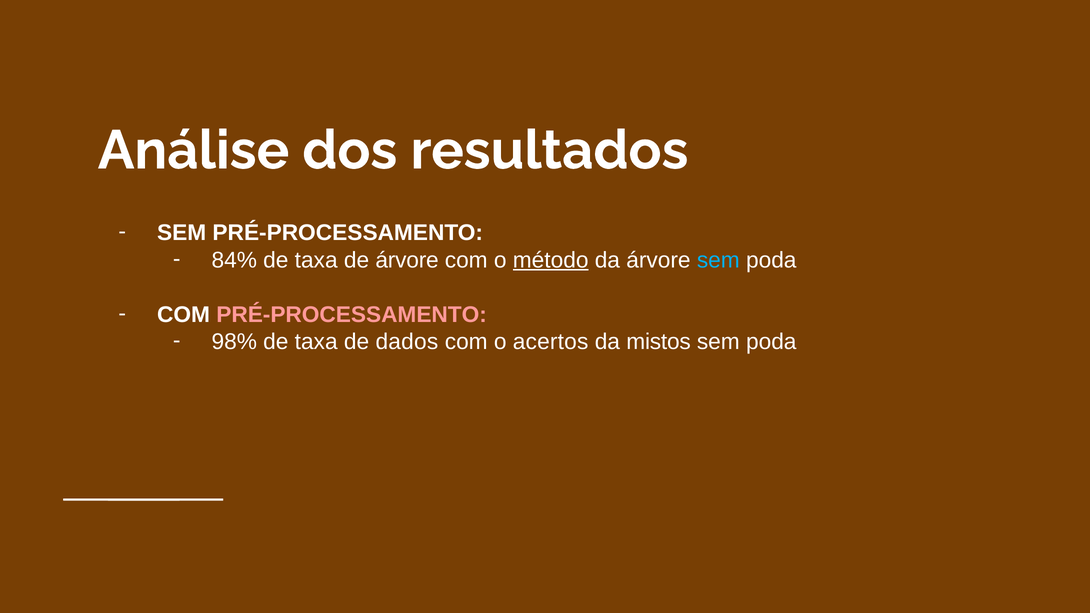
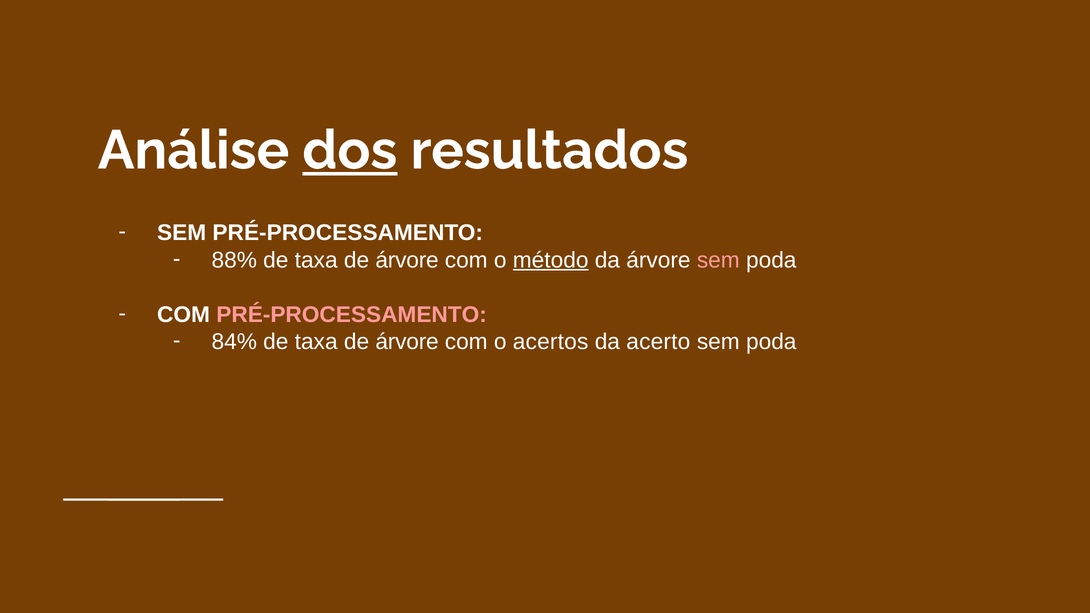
dos underline: none -> present
84%: 84% -> 88%
sem at (718, 260) colour: light blue -> pink
98%: 98% -> 84%
dados at (407, 342): dados -> árvore
mistos: mistos -> acerto
